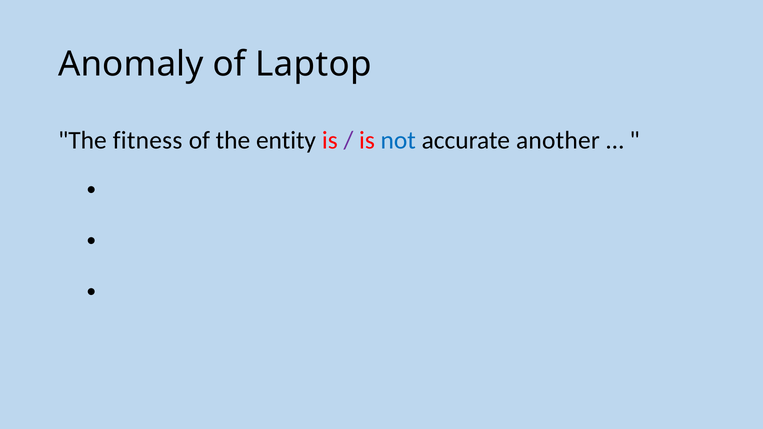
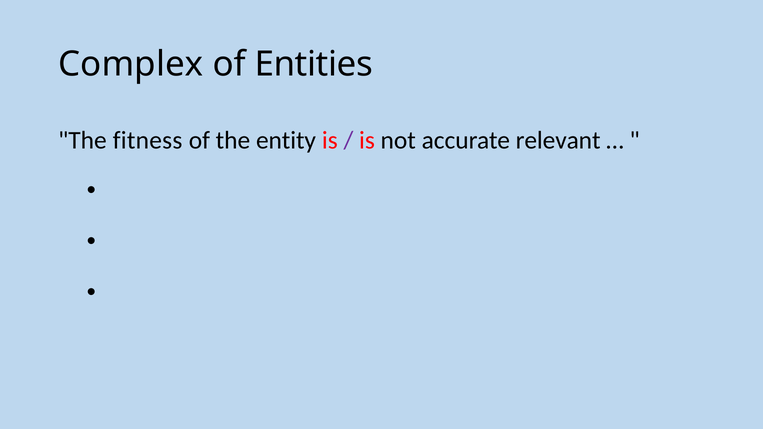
Anomaly: Anomaly -> Complex
Laptop: Laptop -> Entities
not colour: blue -> black
another: another -> relevant
